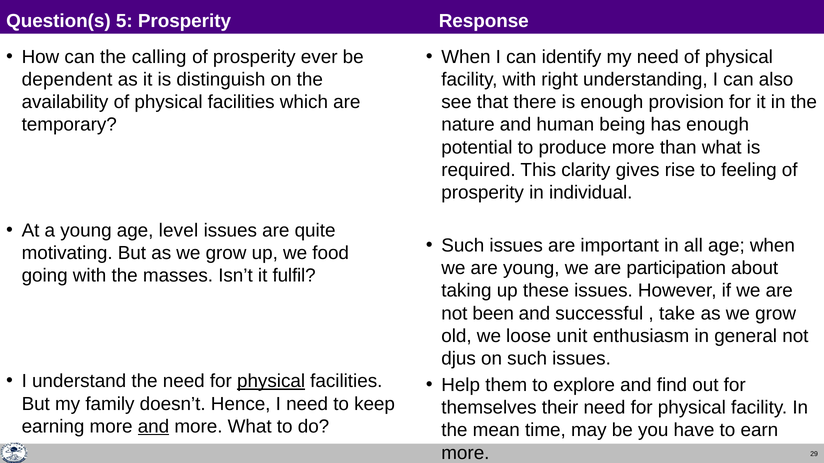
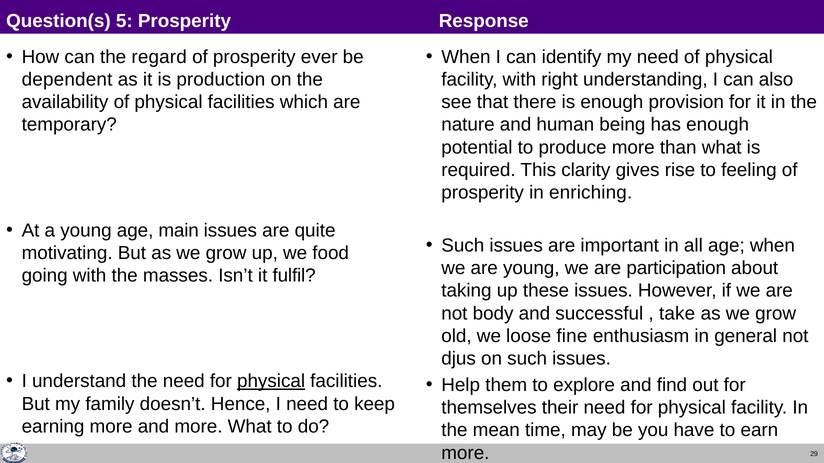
calling: calling -> regard
distinguish: distinguish -> production
individual: individual -> enriching
level: level -> main
been: been -> body
unit: unit -> fine
and at (153, 427) underline: present -> none
